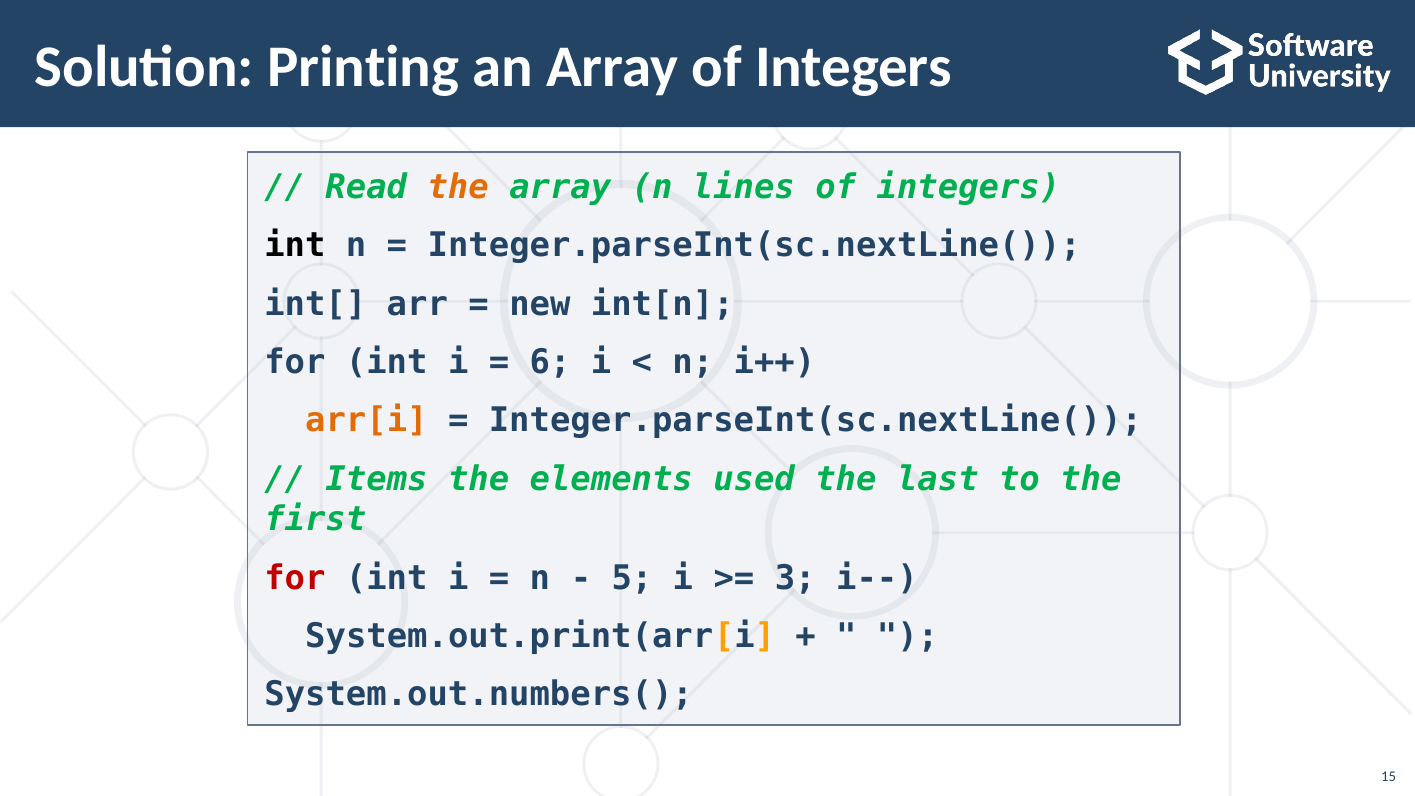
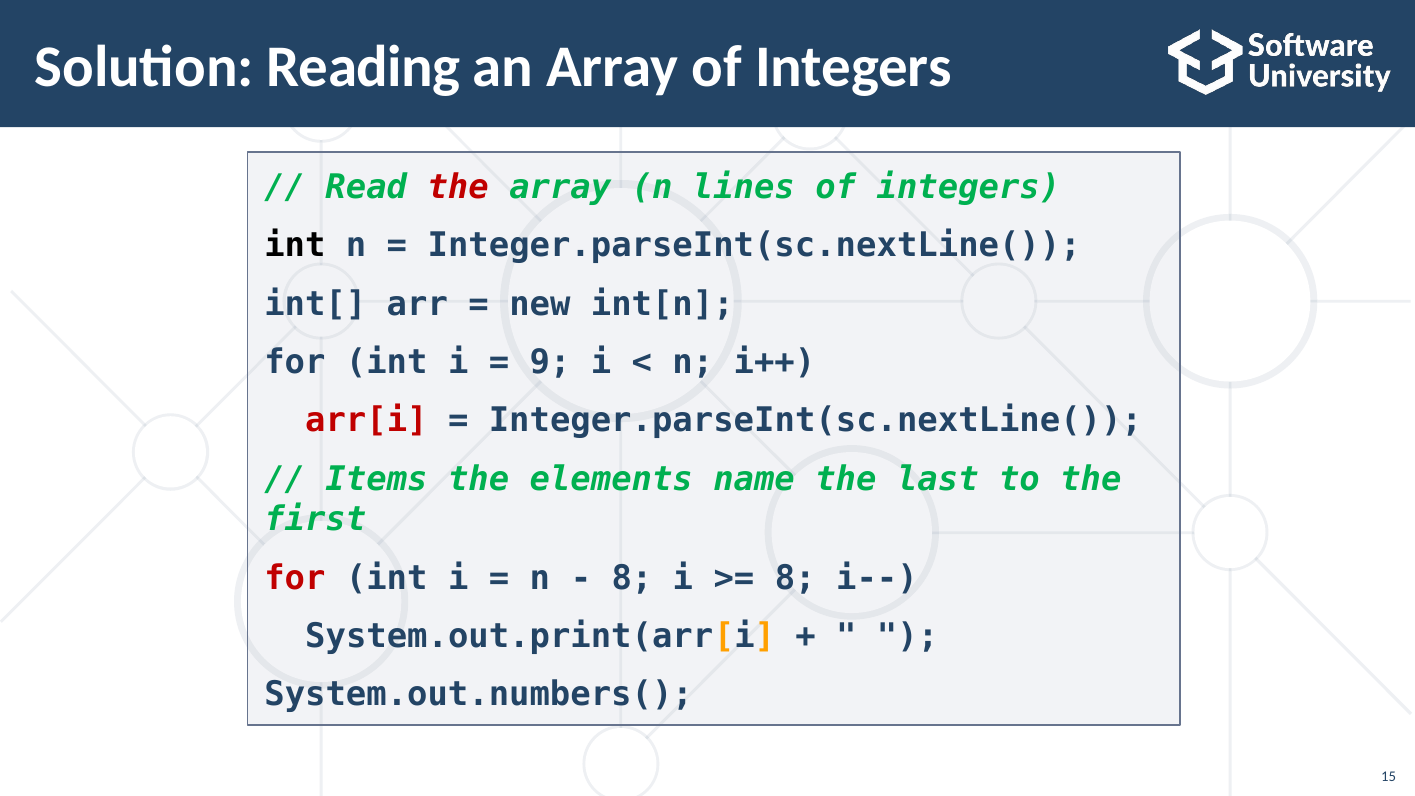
Printing: Printing -> Reading
the at (458, 187) colour: orange -> red
6: 6 -> 9
arr[i colour: orange -> red
used: used -> name
5 at (632, 578): 5 -> 8
3 at (795, 578): 3 -> 8
